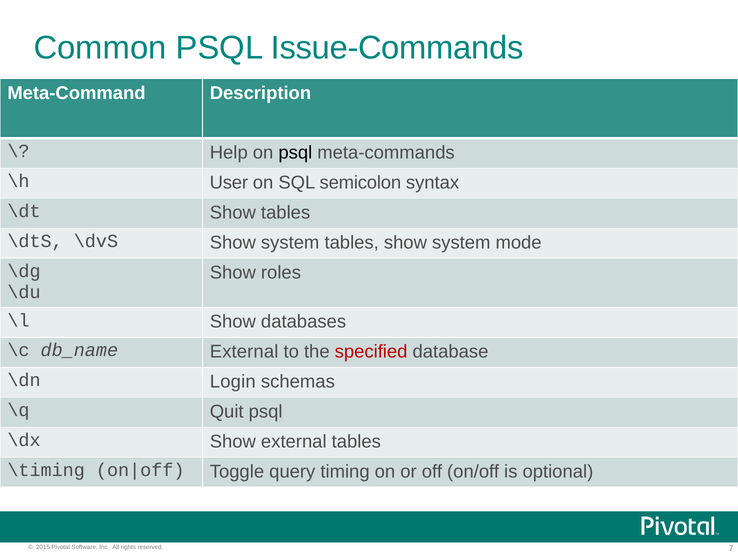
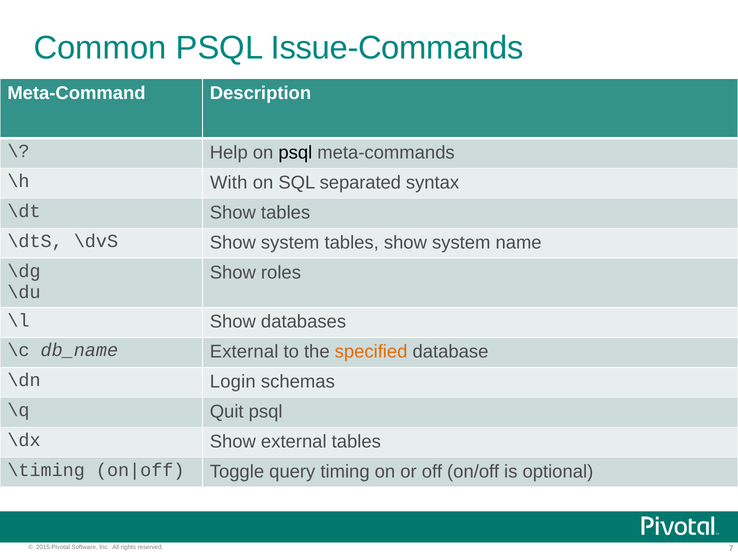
User: User -> With
semicolon: semicolon -> separated
mode: mode -> name
specified colour: red -> orange
